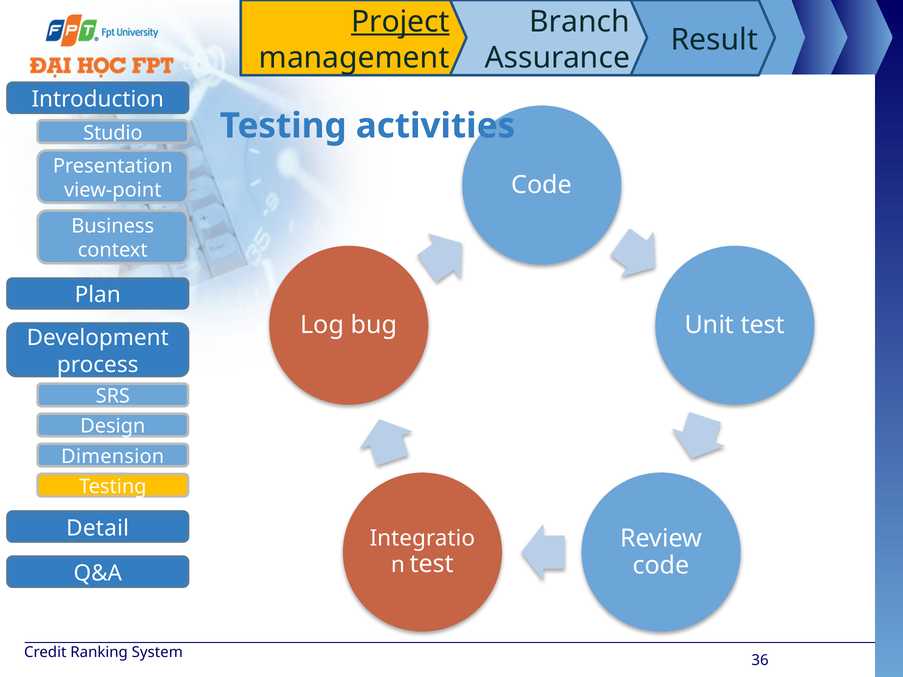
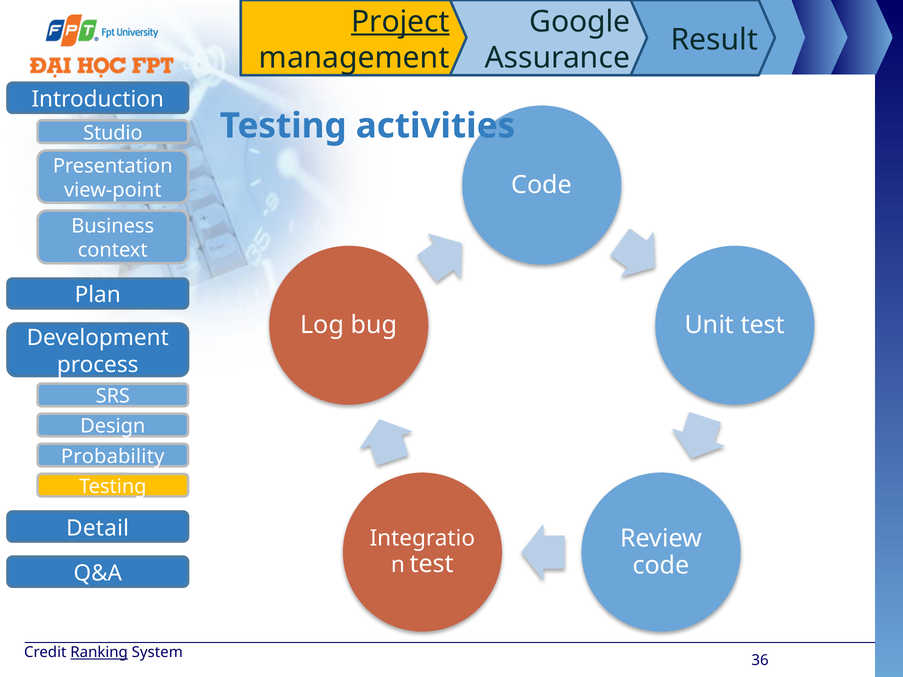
Branch: Branch -> Google
Dimension: Dimension -> Probability
Ranking underline: none -> present
